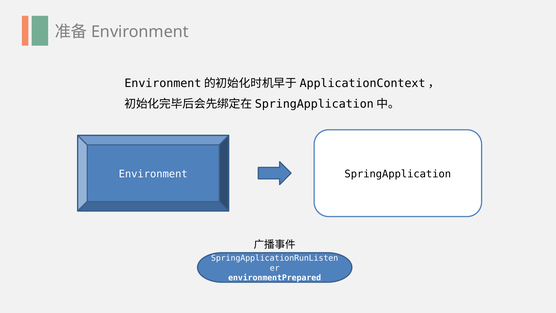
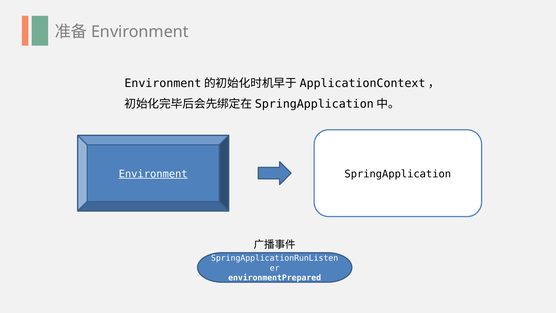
Environment at (153, 174) underline: none -> present
